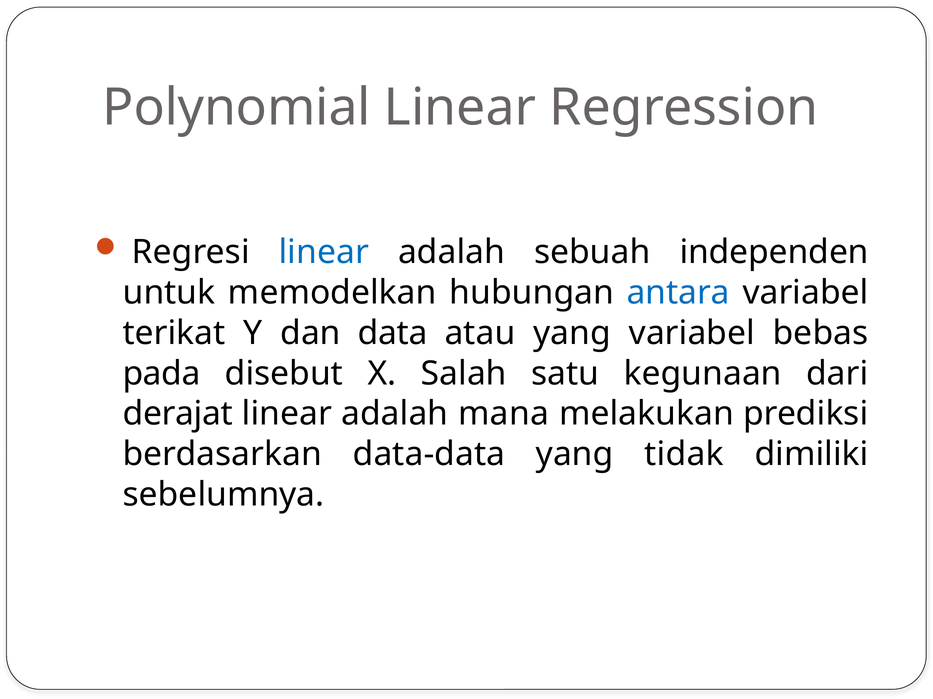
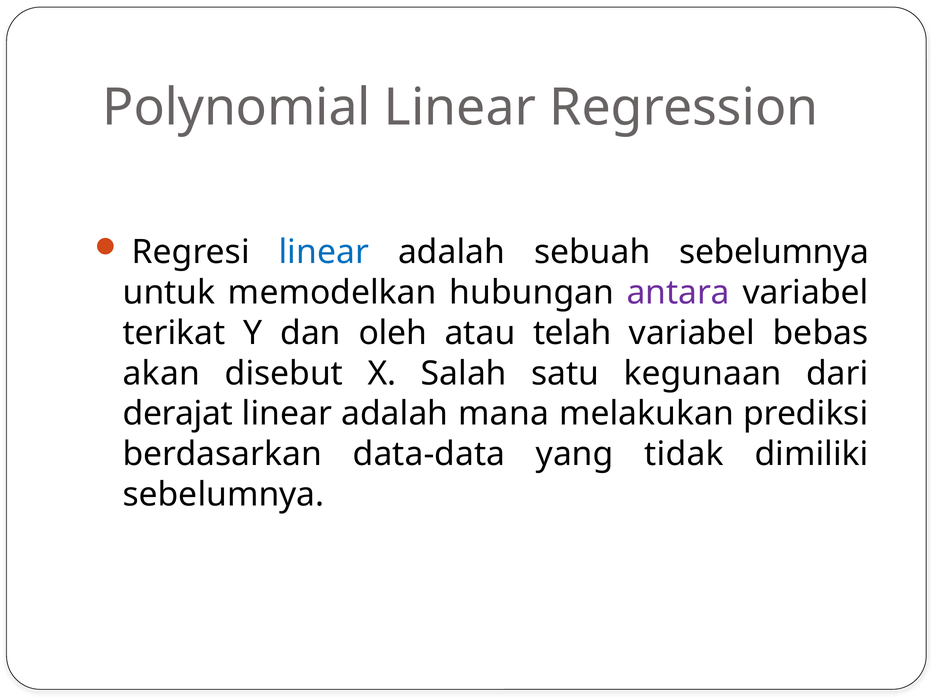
sebuah independen: independen -> sebelumnya
antara colour: blue -> purple
data: data -> oleh
atau yang: yang -> telah
pada: pada -> akan
